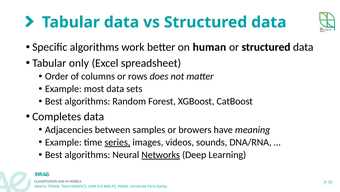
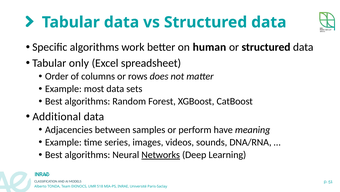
Completes: Completes -> Additional
browers: browers -> perform
series underline: present -> none
